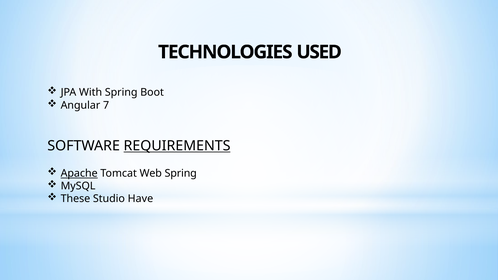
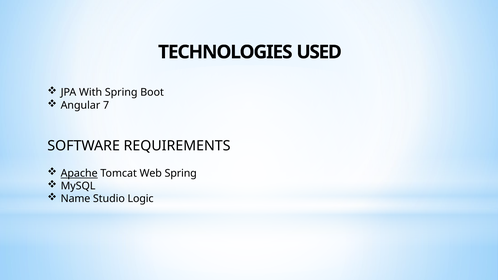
REQUIREMENTS underline: present -> none
These: These -> Name
Have: Have -> Logic
